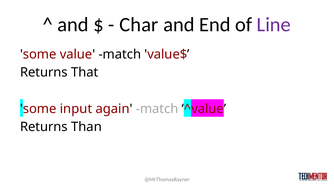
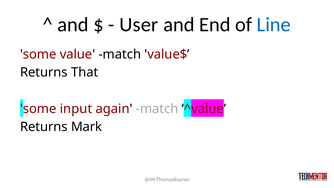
Char: Char -> User
Line colour: purple -> blue
Than: Than -> Mark
